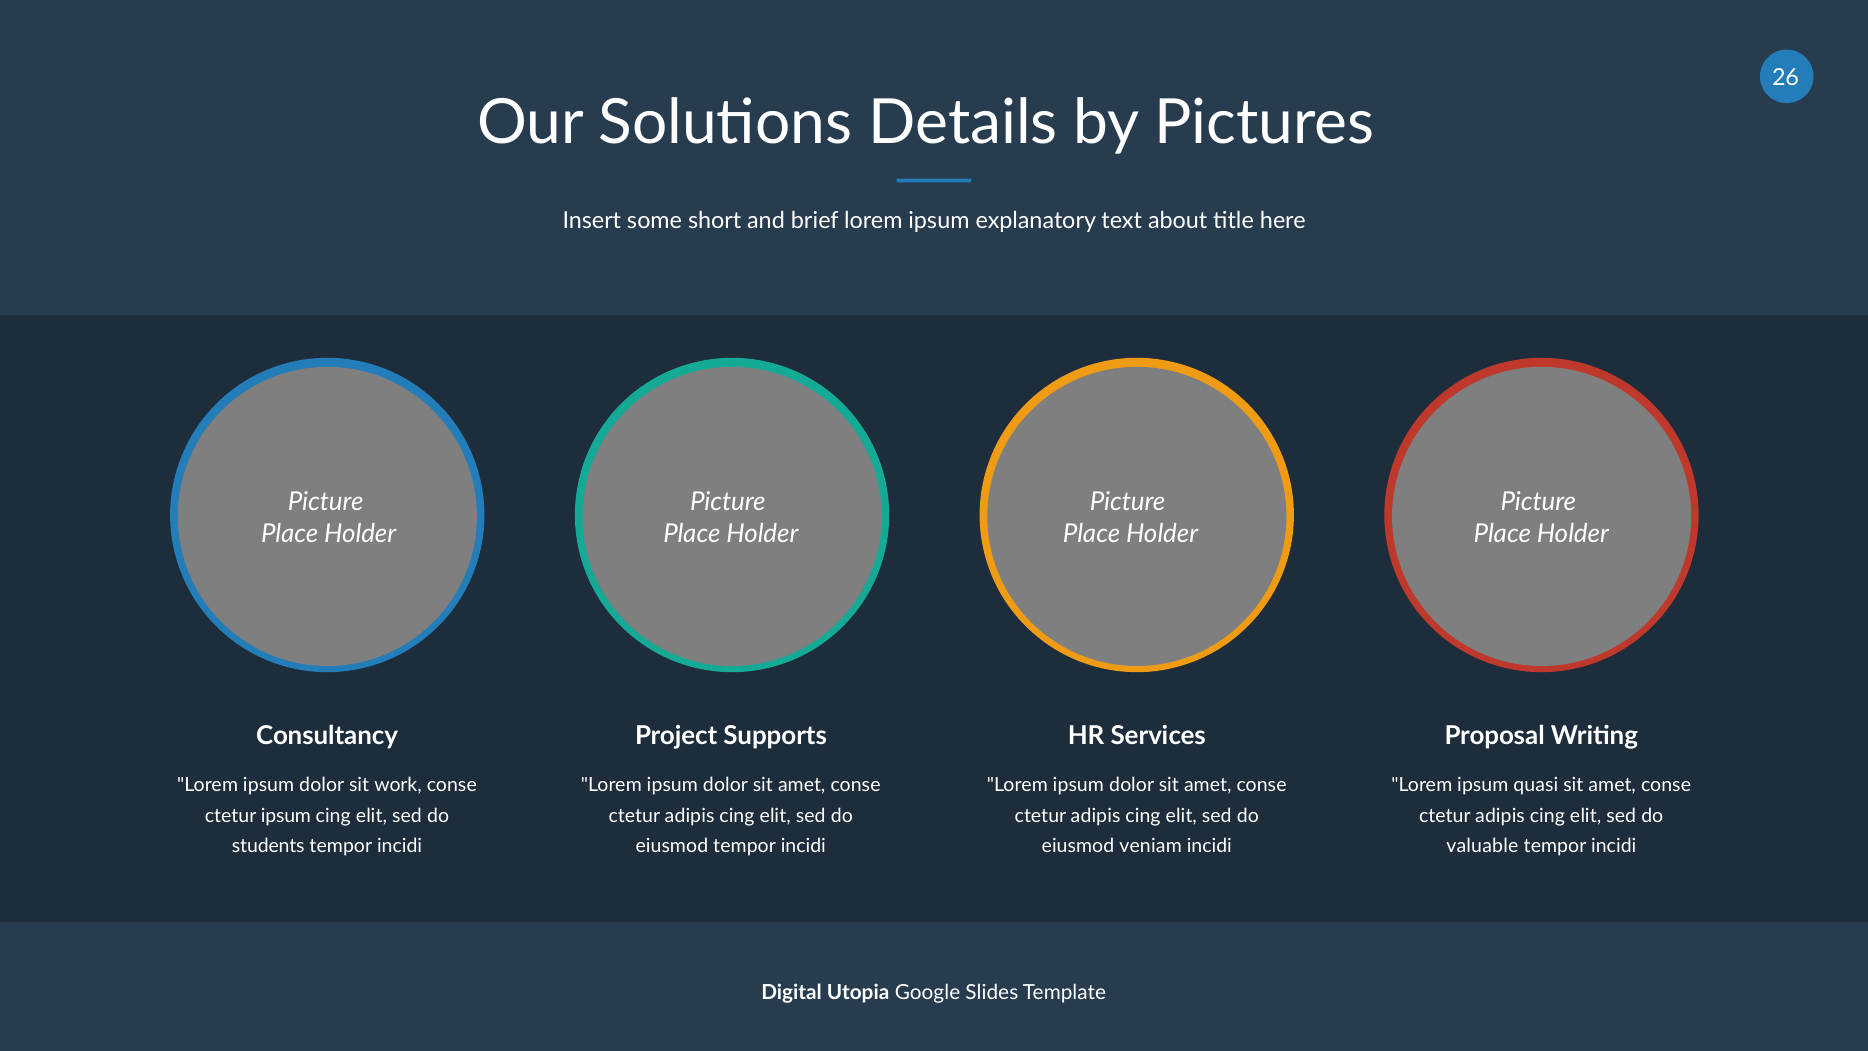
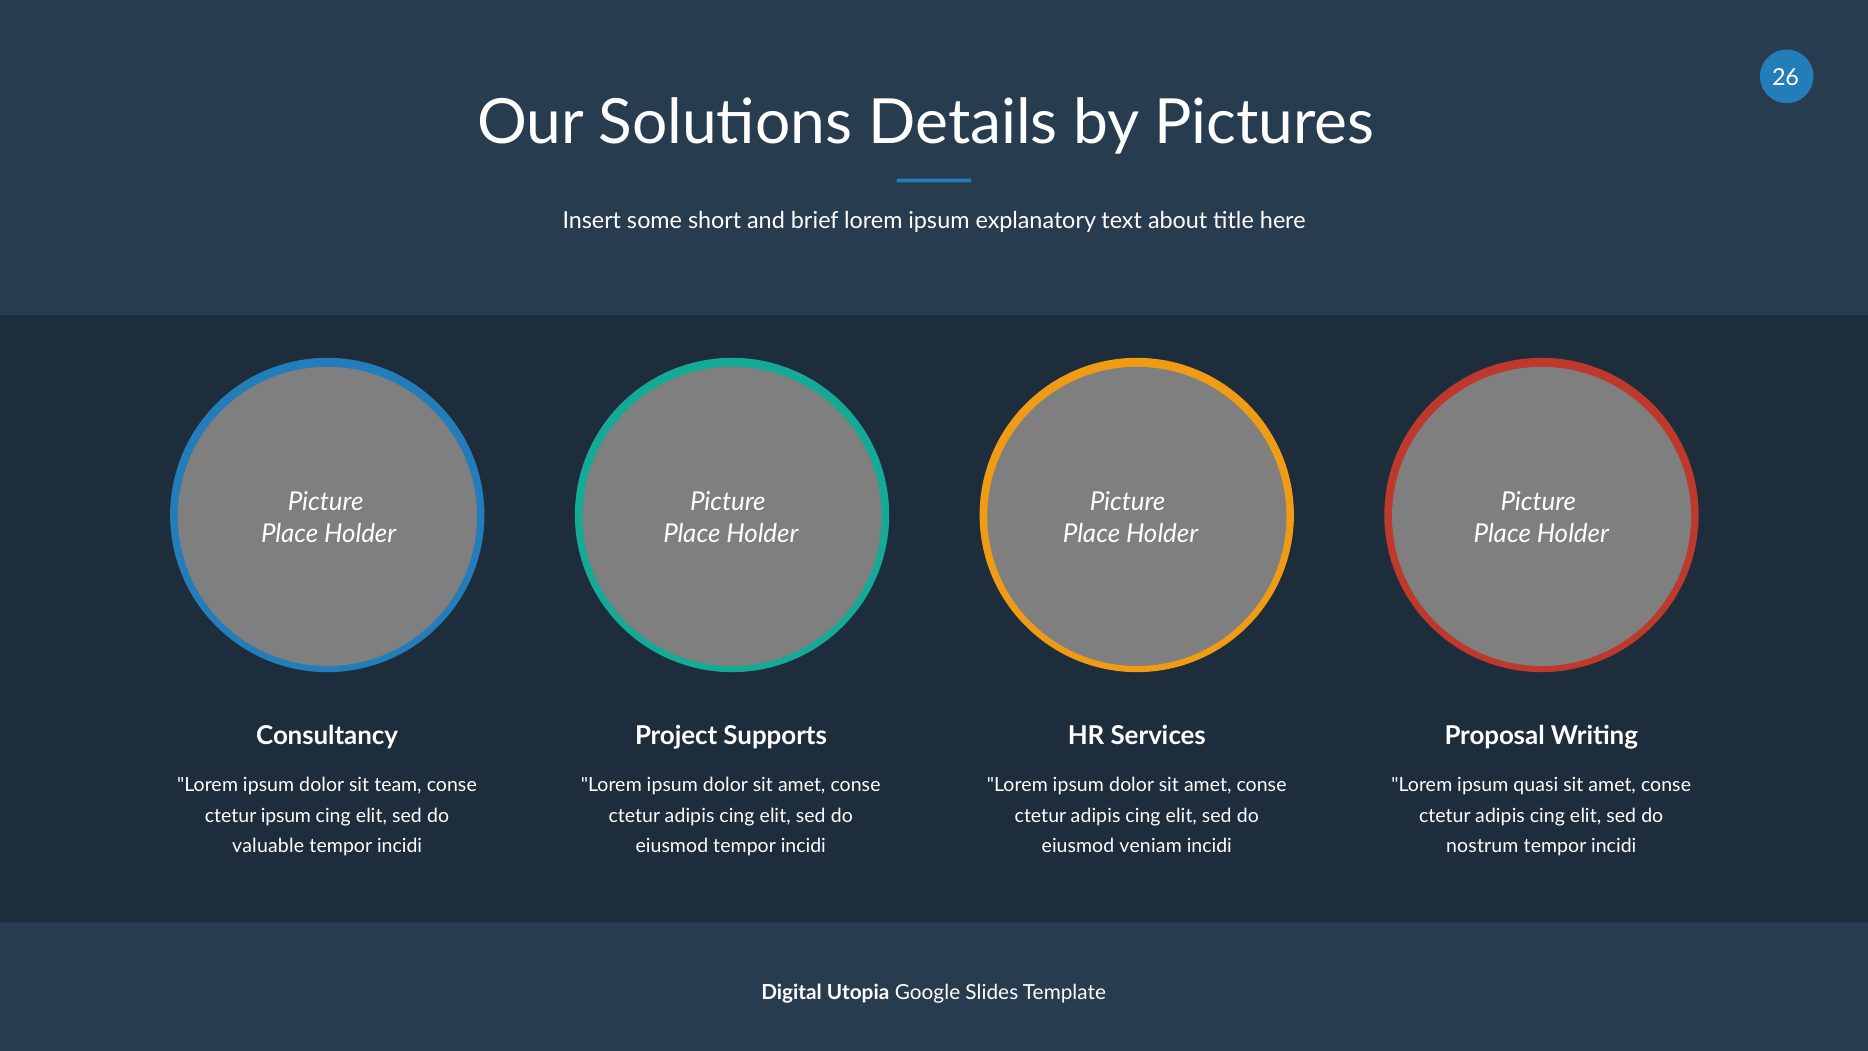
work: work -> team
students: students -> valuable
valuable: valuable -> nostrum
